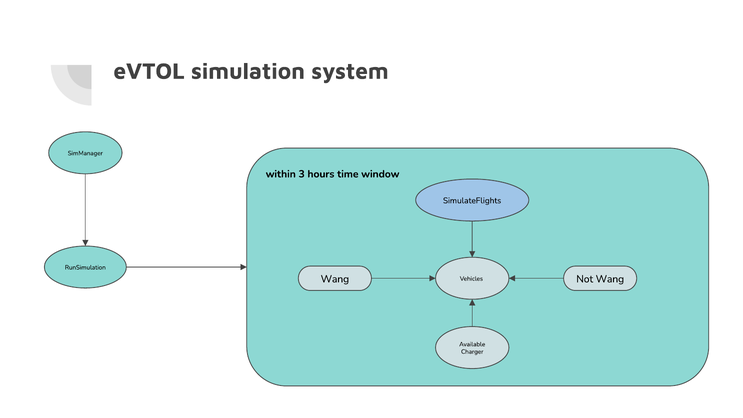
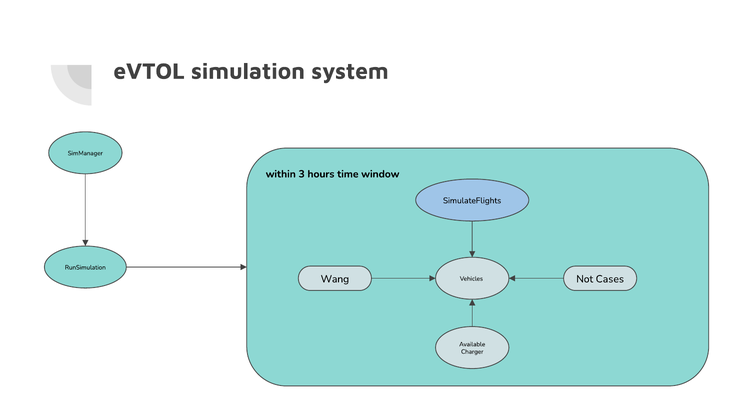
Not Wang: Wang -> Cases
